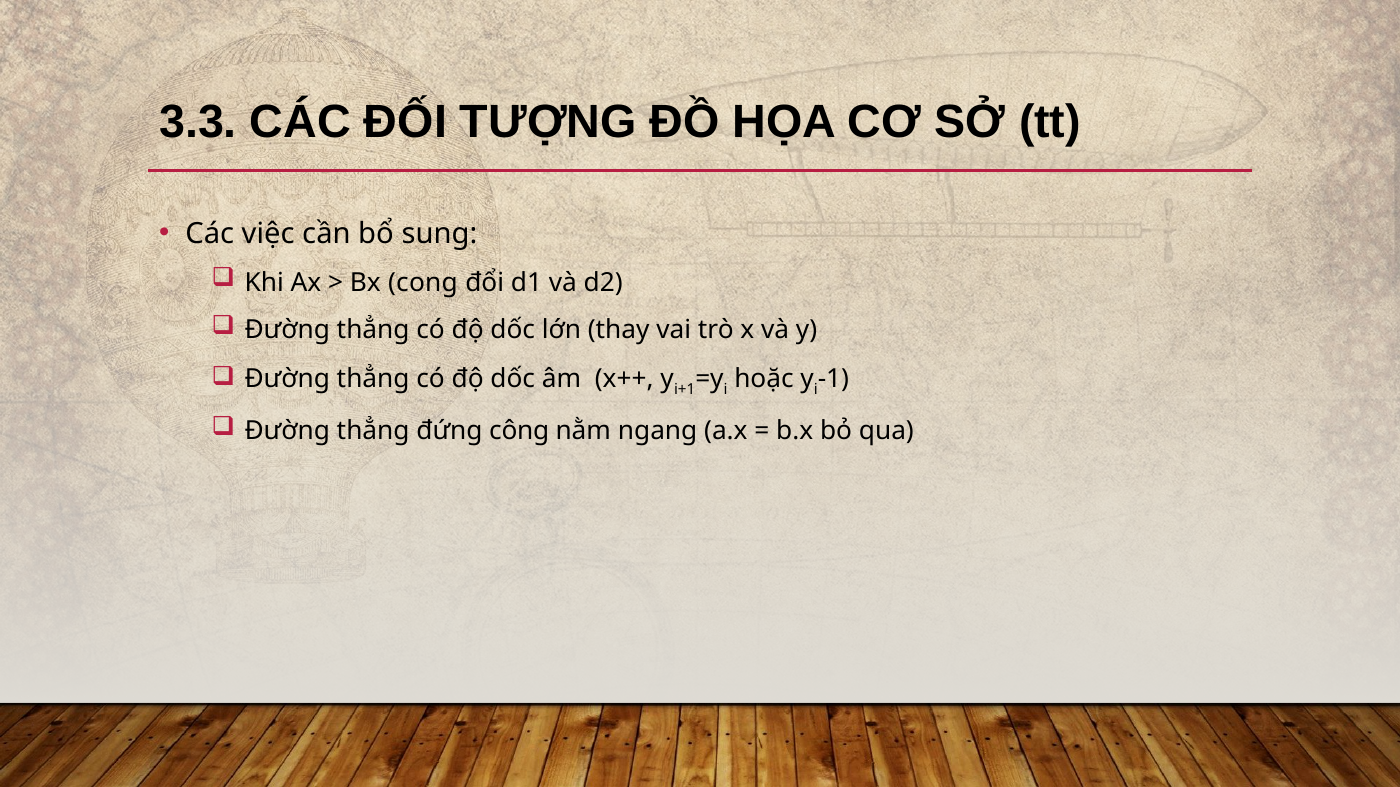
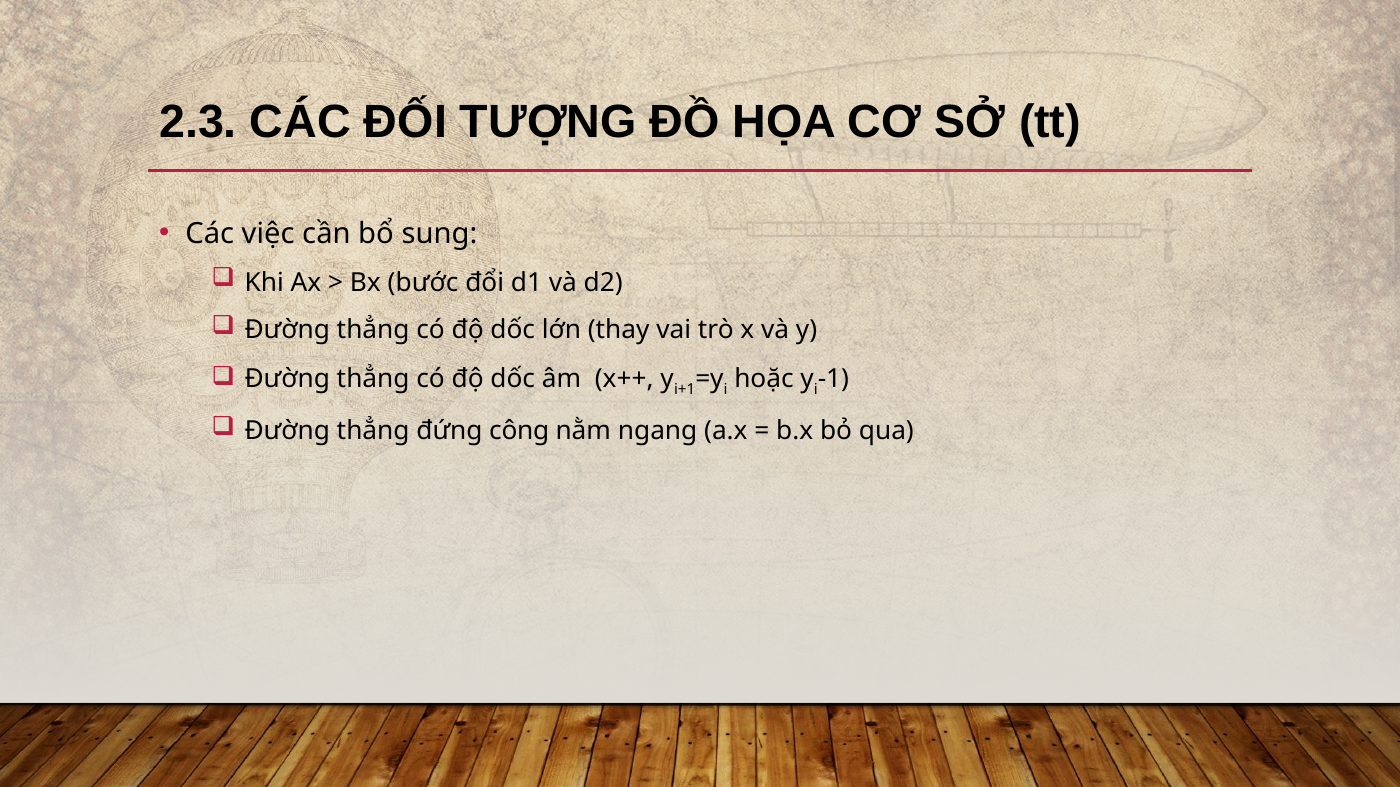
3.3: 3.3 -> 2.3
cong: cong -> bước
